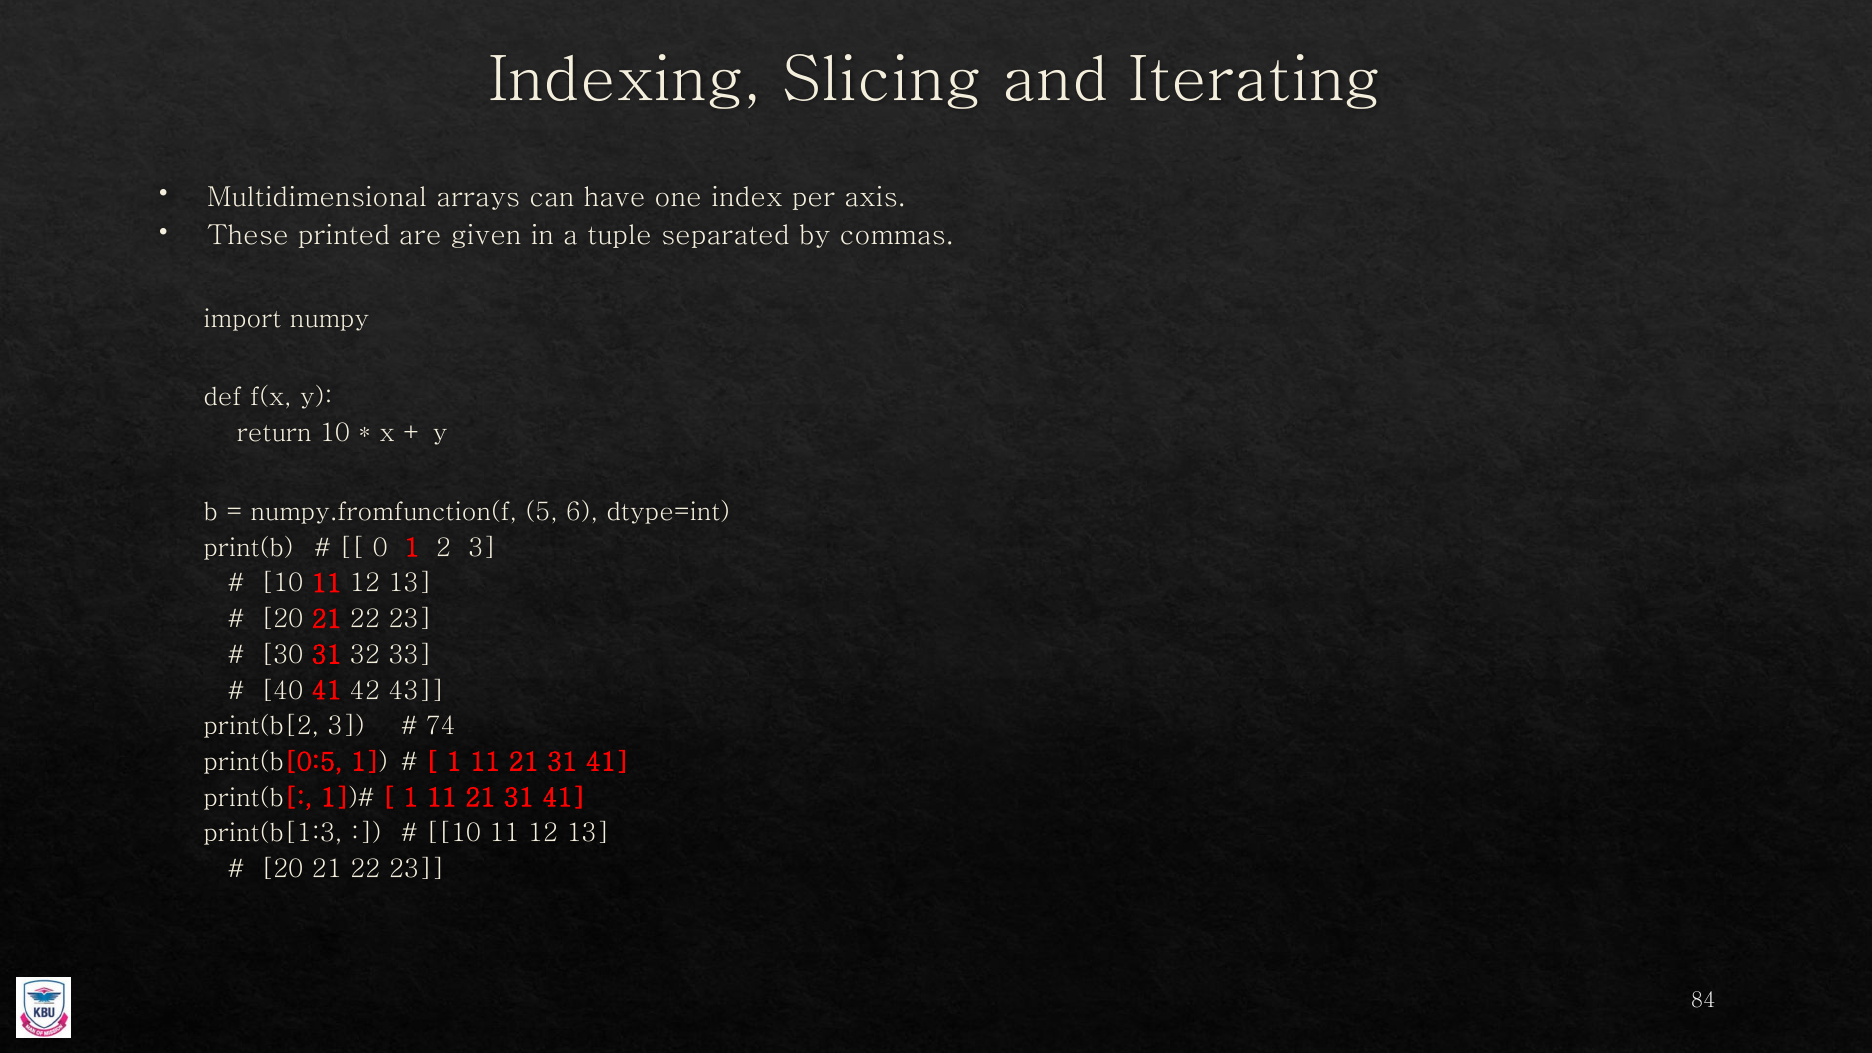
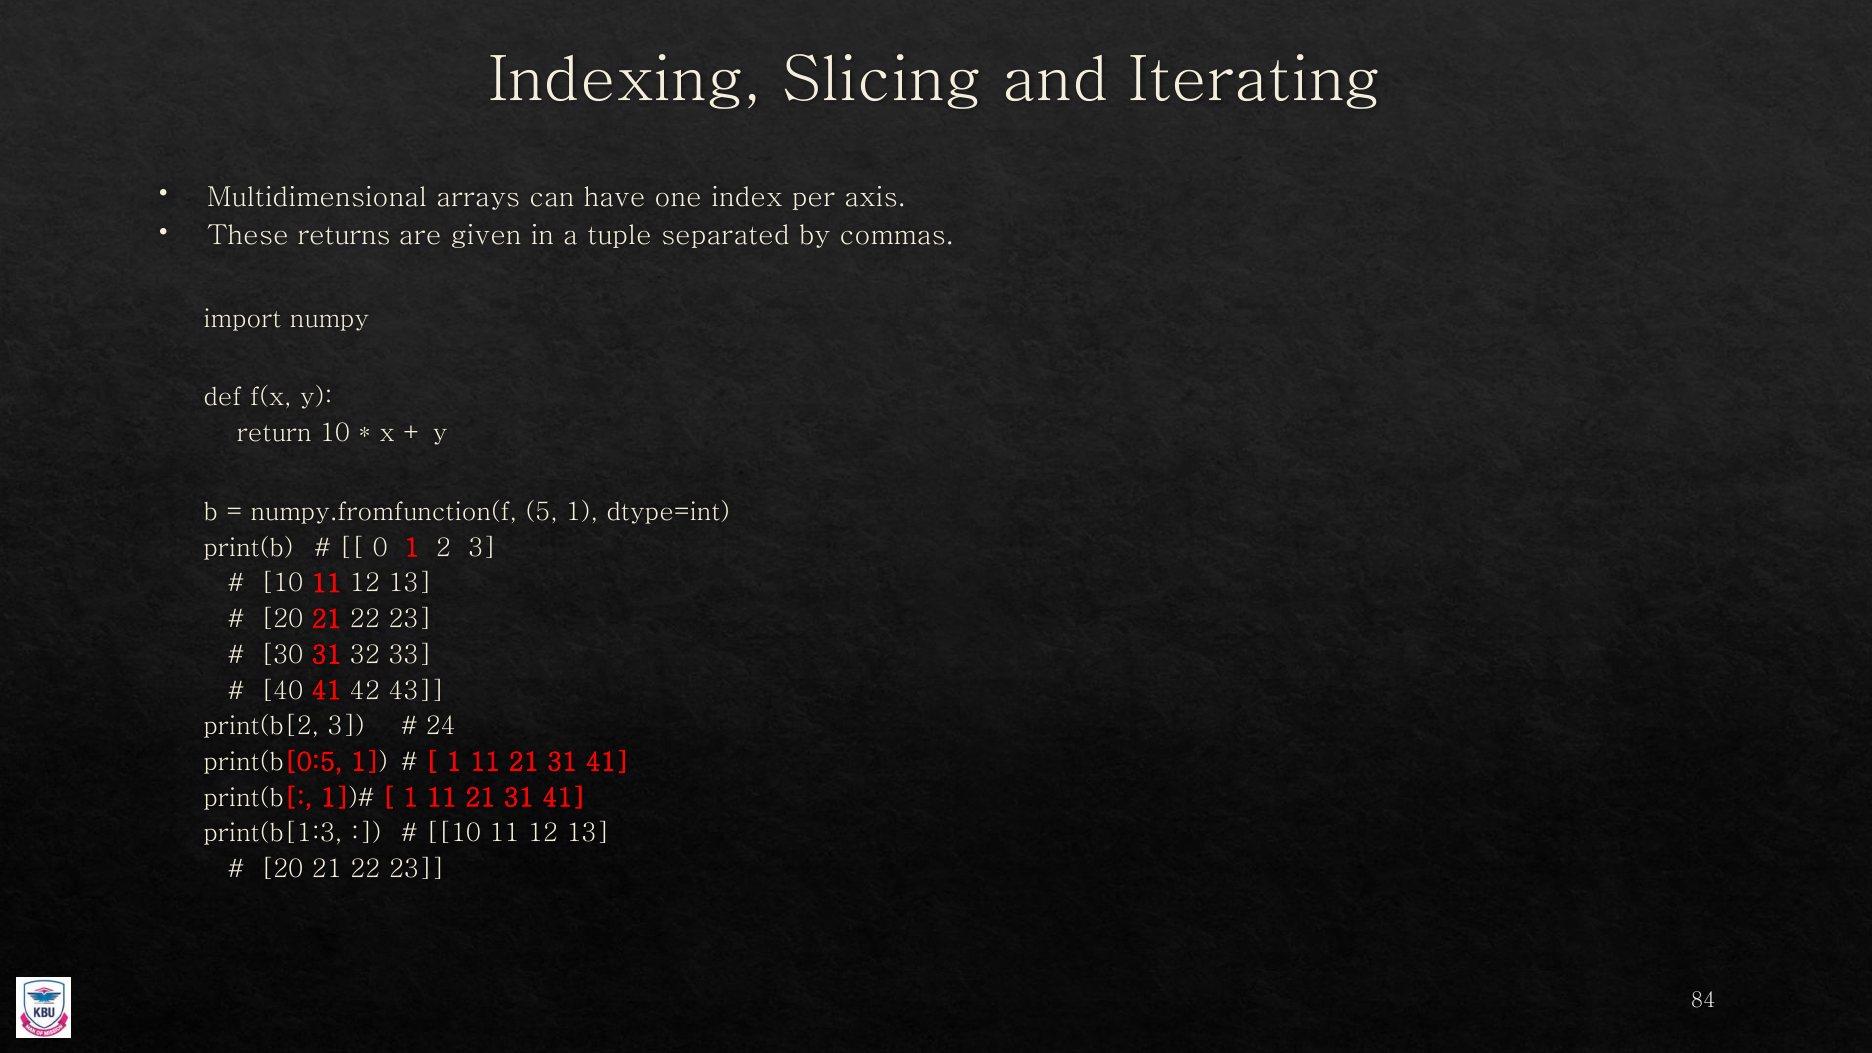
printed: printed -> returns
5 6: 6 -> 1
74: 74 -> 24
